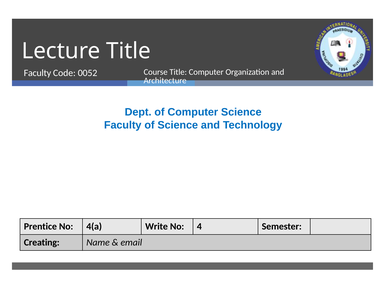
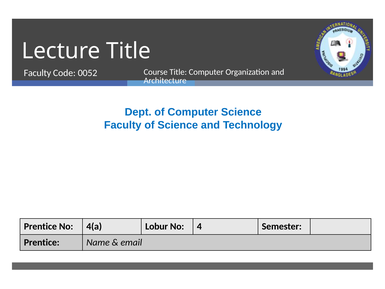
Write: Write -> Lobur
Creating at (42, 242): Creating -> Prentice
